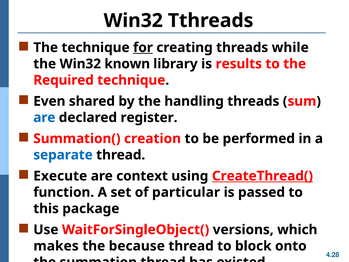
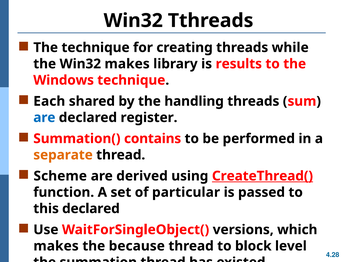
for underline: present -> none
Win32 known: known -> makes
Required: Required -> Windows
Even: Even -> Each
creation: creation -> contains
separate colour: blue -> orange
Execute: Execute -> Scheme
context: context -> derived
this package: package -> declared
onto: onto -> level
